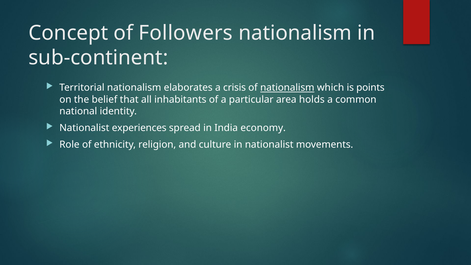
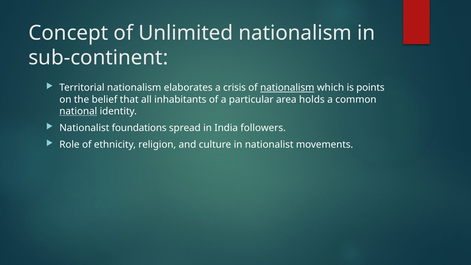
Followers: Followers -> Unlimited
national underline: none -> present
experiences: experiences -> foundations
economy: economy -> followers
